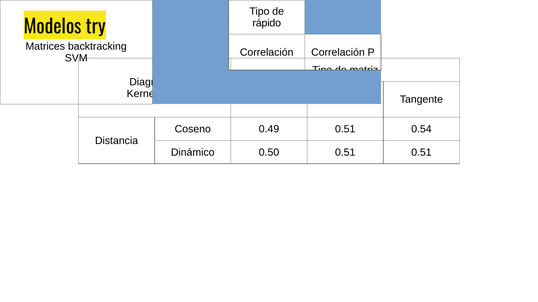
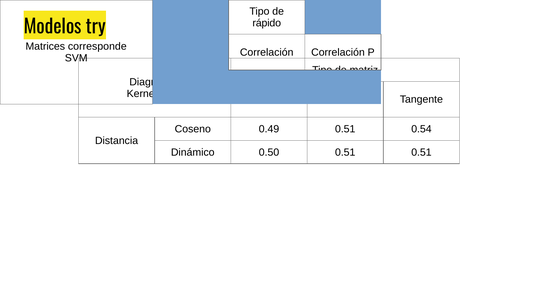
backtracking: backtracking -> corresponde
